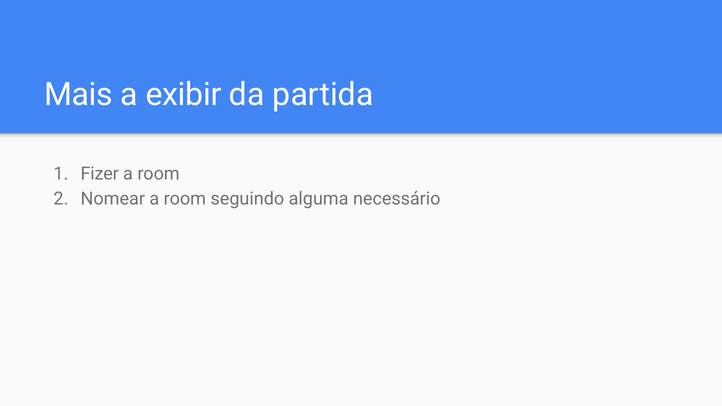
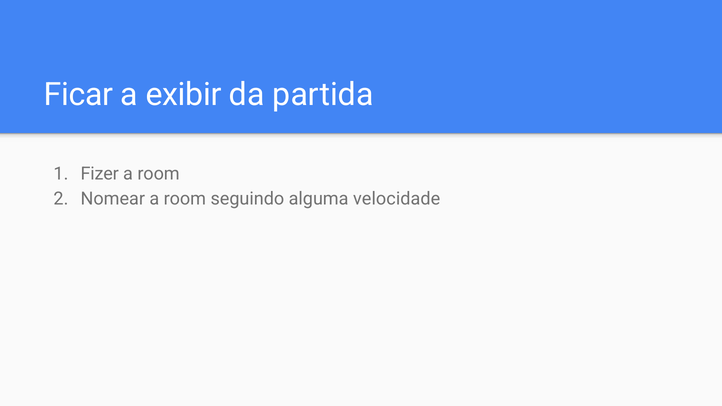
Mais: Mais -> Ficar
necessário: necessário -> velocidade
